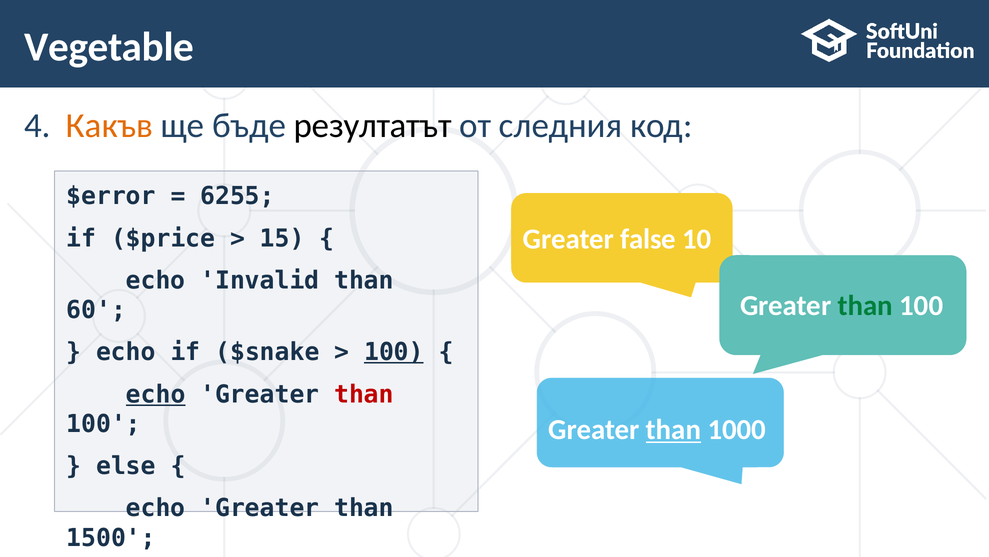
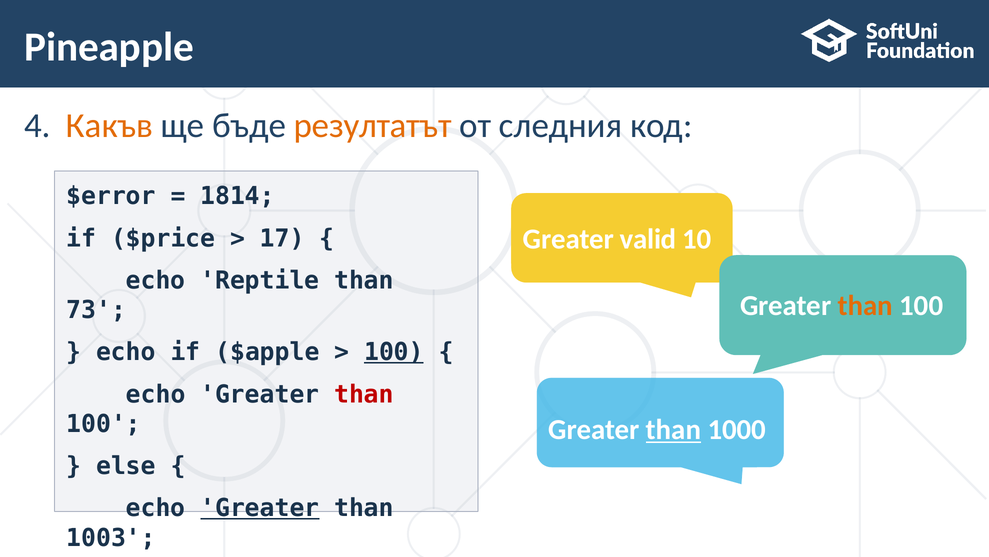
Vegetable: Vegetable -> Pineapple
резултатът colour: black -> orange
6255: 6255 -> 1814
15: 15 -> 17
false: false -> valid
Invalid: Invalid -> Reptile
than at (865, 305) colour: green -> orange
60: 60 -> 73
$snake: $snake -> $apple
echo at (156, 394) underline: present -> none
Greater at (260, 508) underline: none -> present
1500: 1500 -> 1003
